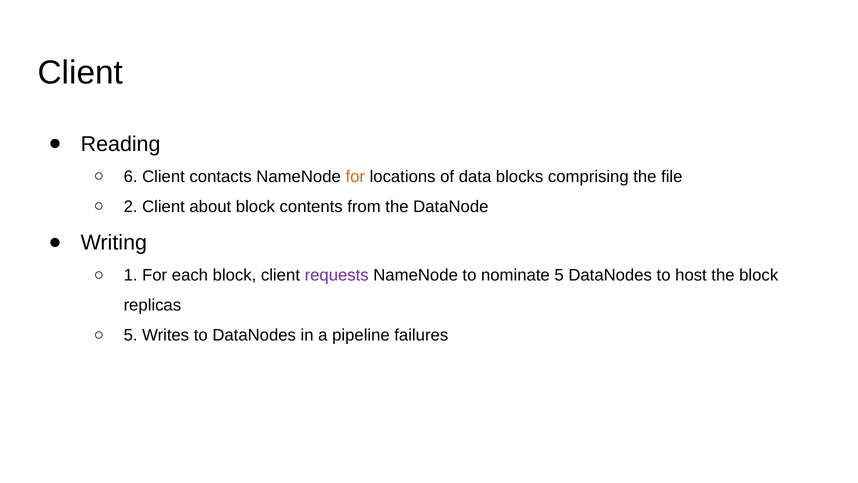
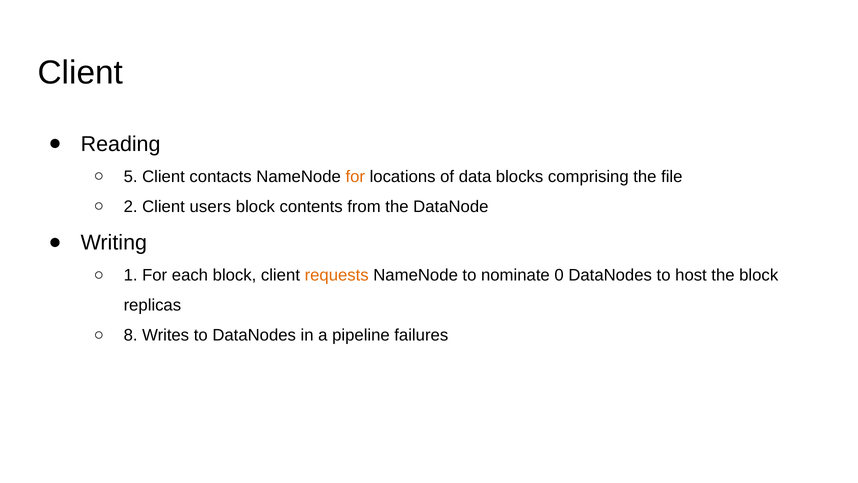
6: 6 -> 5
about: about -> users
requests colour: purple -> orange
nominate 5: 5 -> 0
5 at (131, 335): 5 -> 8
